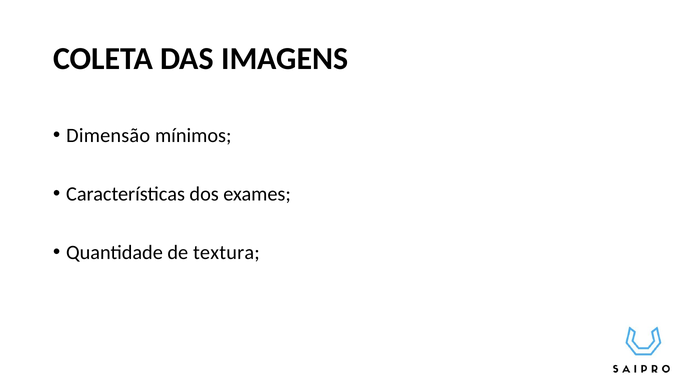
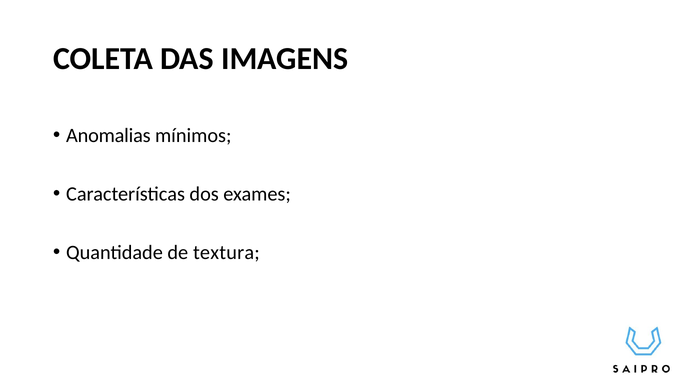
Dimensão: Dimensão -> Anomalias
